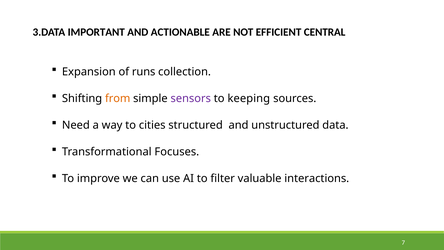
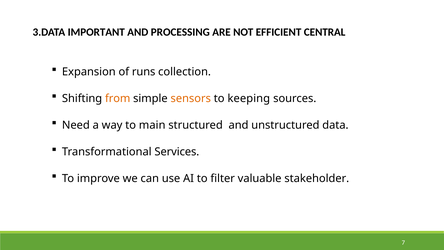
ACTIONABLE: ACTIONABLE -> PROCESSING
sensors colour: purple -> orange
cities: cities -> main
Focuses: Focuses -> Services
interactions: interactions -> stakeholder
